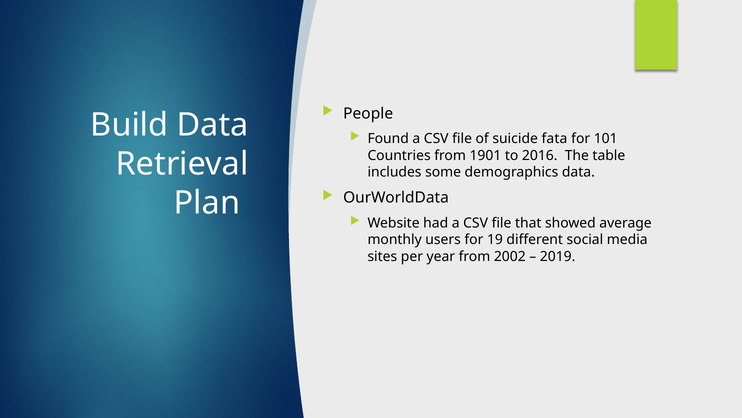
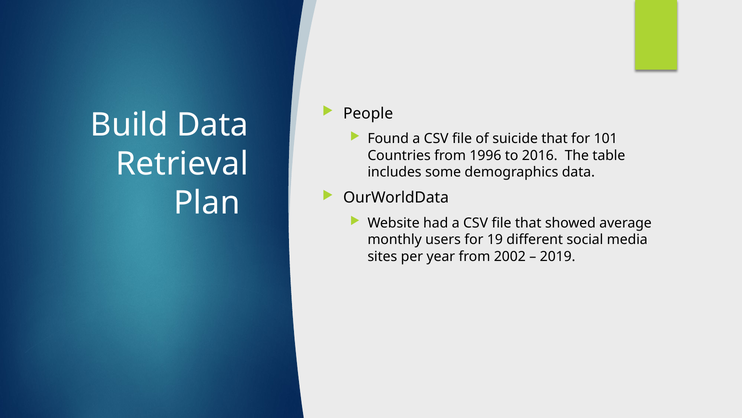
suicide fata: fata -> that
1901: 1901 -> 1996
